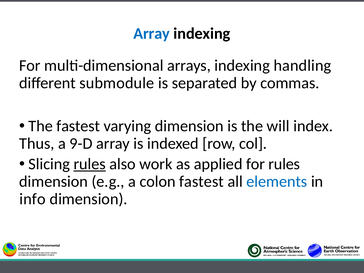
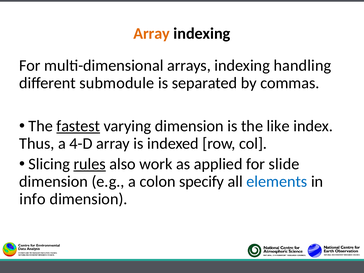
Array at (152, 34) colour: blue -> orange
fastest at (78, 126) underline: none -> present
will: will -> like
9-D: 9-D -> 4-D
for rules: rules -> slide
colon fastest: fastest -> specify
